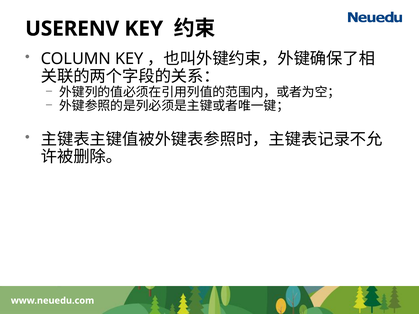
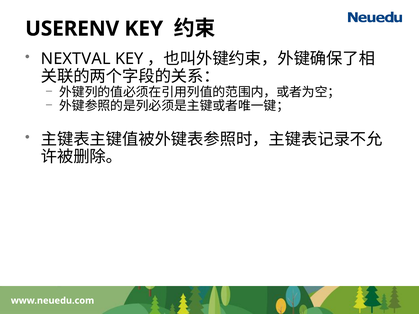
COLUMN: COLUMN -> NEXTVAL
